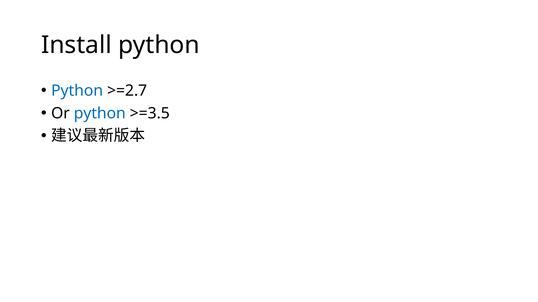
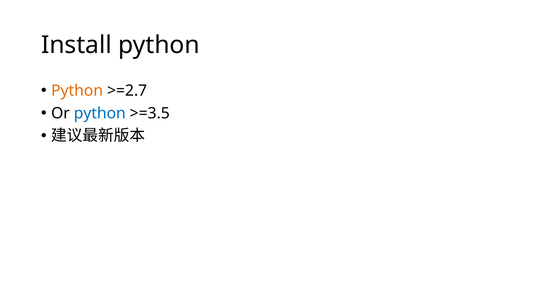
Python at (77, 91) colour: blue -> orange
